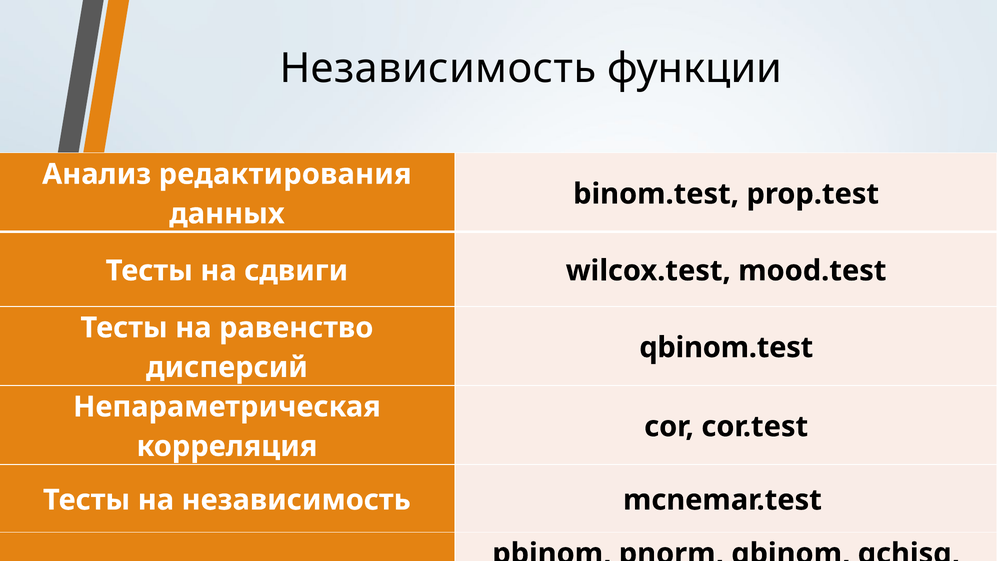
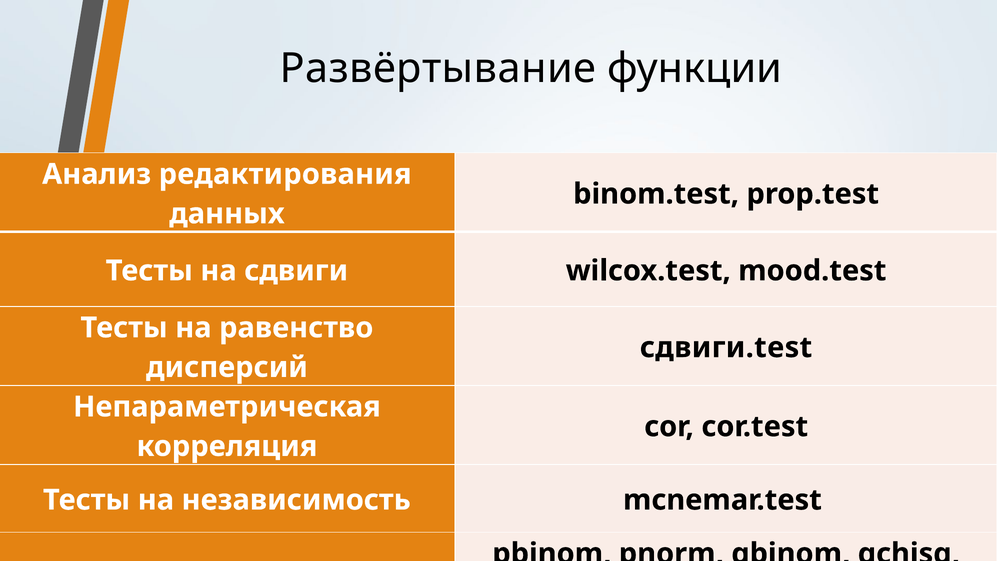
Независимость at (438, 68): Независимость -> Развёртывание
qbinom.test: qbinom.test -> сдвиги.test
